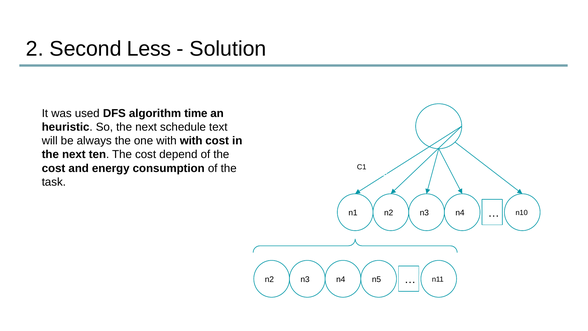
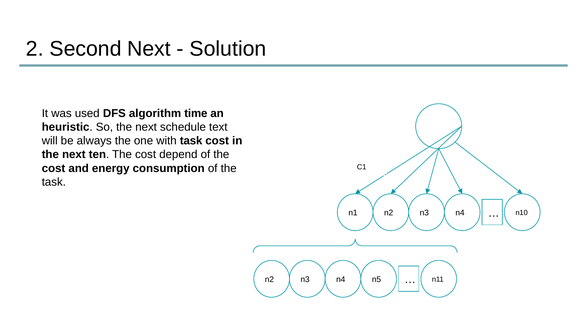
Second Less: Less -> Next
with with: with -> task
